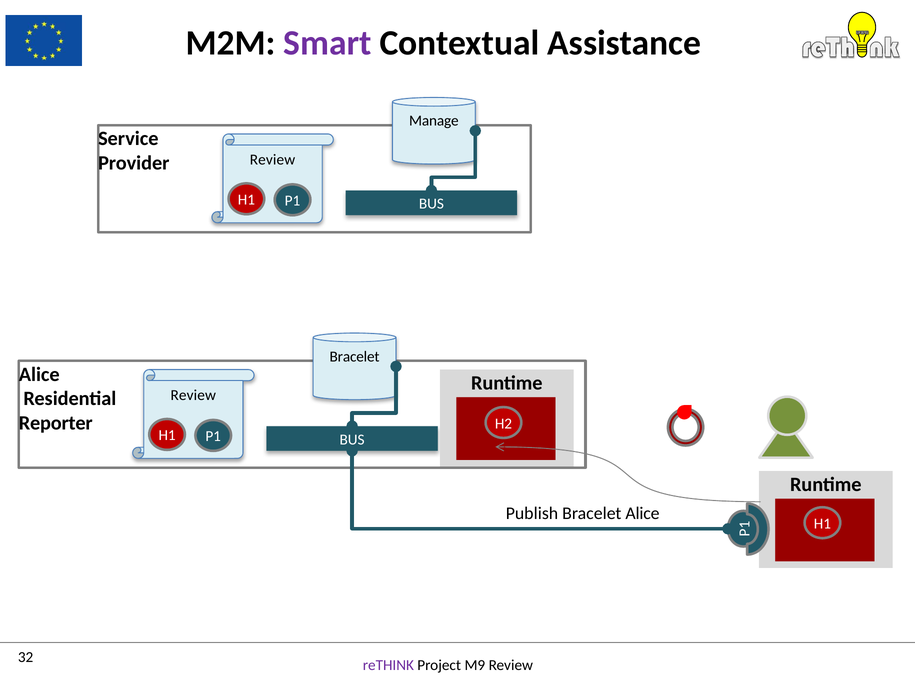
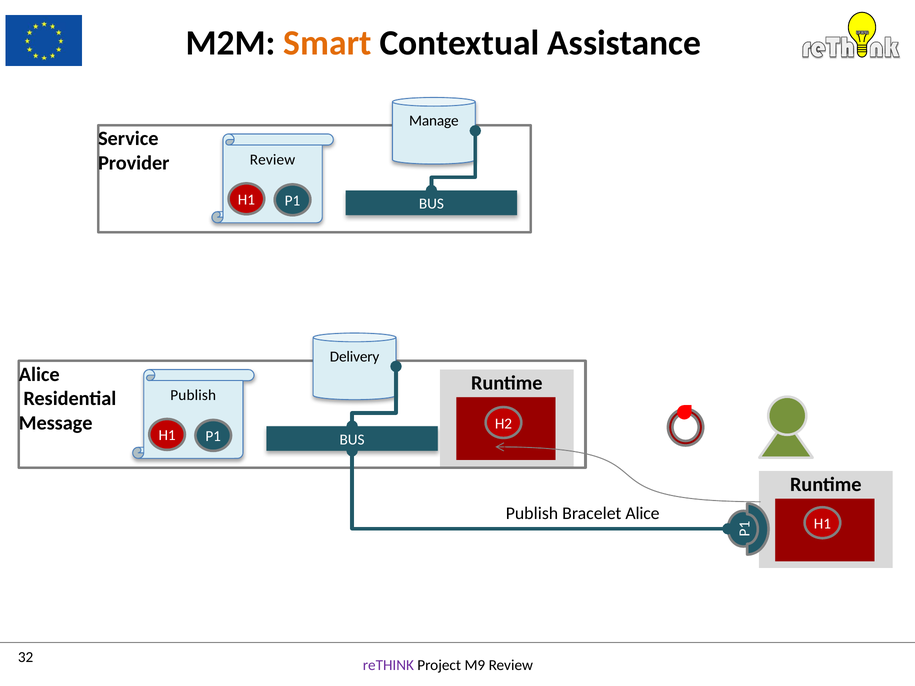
Smart colour: purple -> orange
Bracelet at (355, 357): Bracelet -> Delivery
Review at (193, 396): Review -> Publish
Reporter: Reporter -> Message
